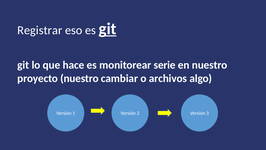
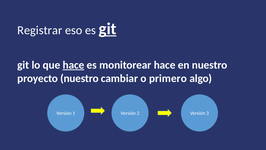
hace at (73, 65) underline: none -> present
monitorear serie: serie -> hace
archivos: archivos -> primero
